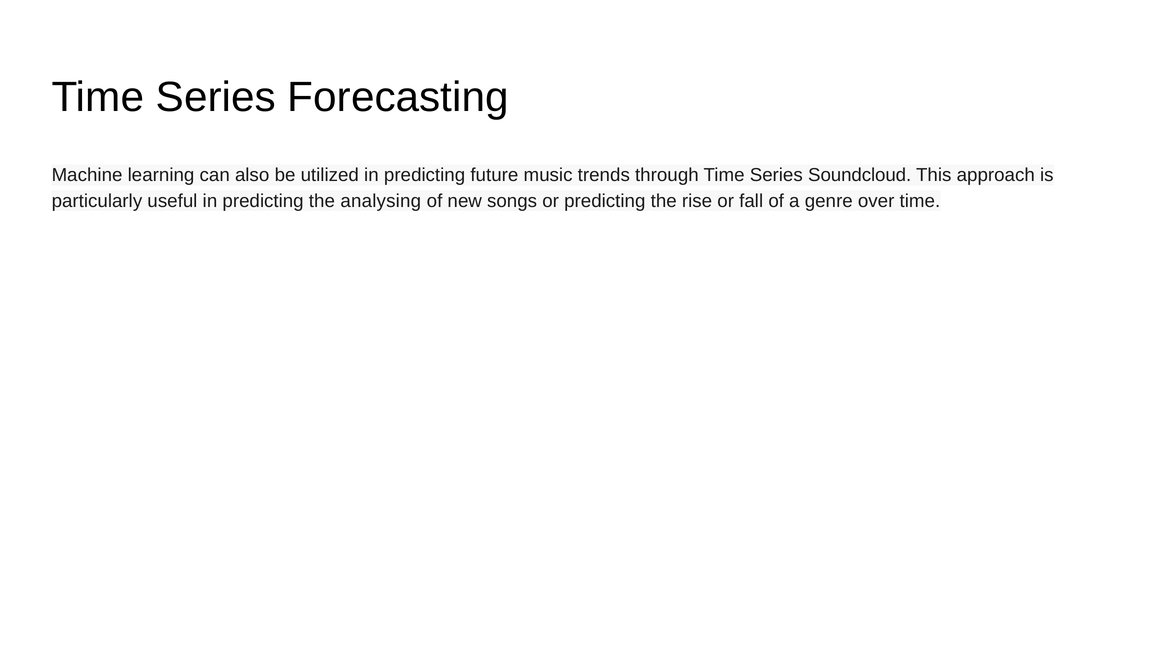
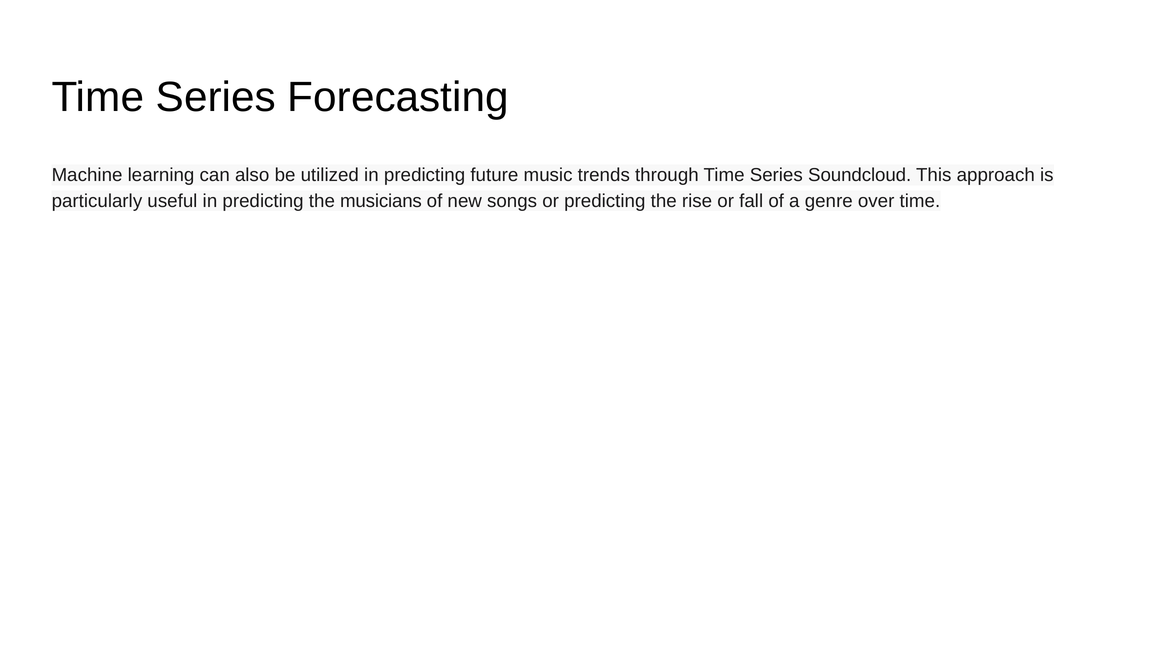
analysing: analysing -> musicians
